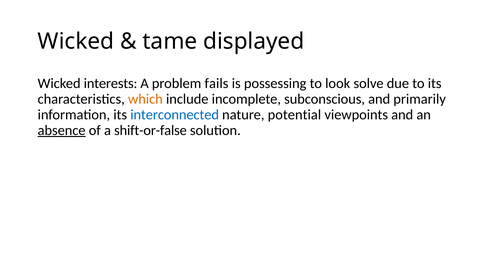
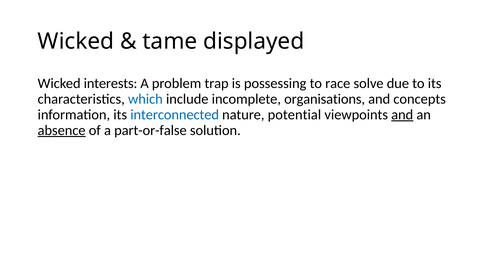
fails: fails -> trap
look: look -> race
which colour: orange -> blue
subconscious: subconscious -> organisations
primarily: primarily -> concepts
and at (402, 115) underline: none -> present
shift-or-false: shift-or-false -> part-or-false
